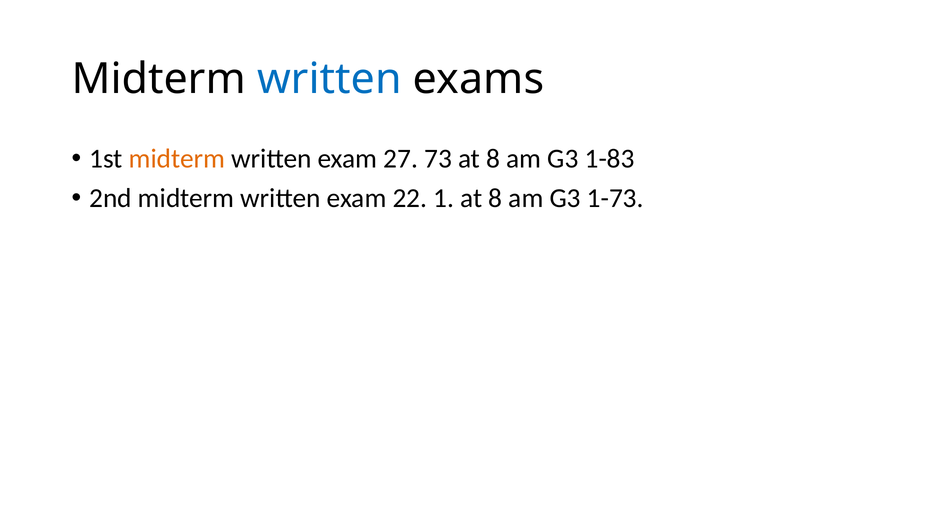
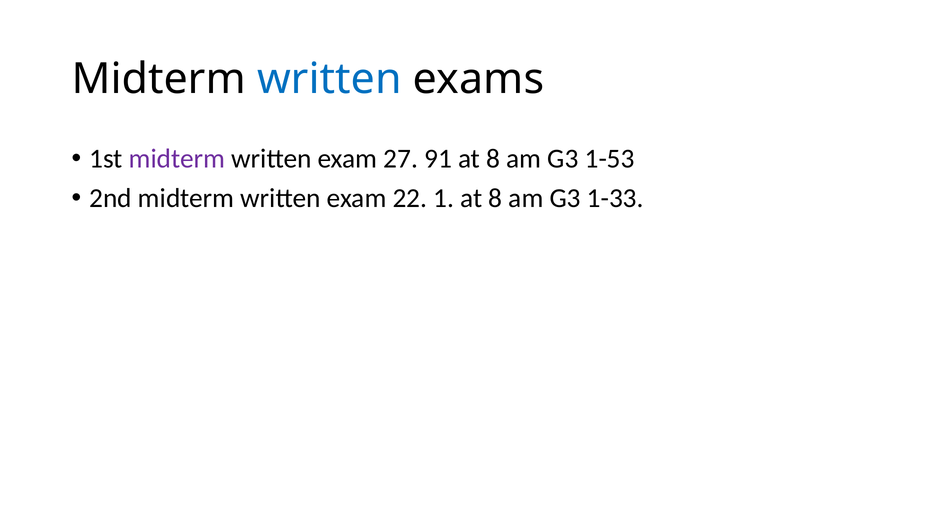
midterm at (177, 159) colour: orange -> purple
73: 73 -> 91
1-83: 1-83 -> 1-53
1-73: 1-73 -> 1-33
